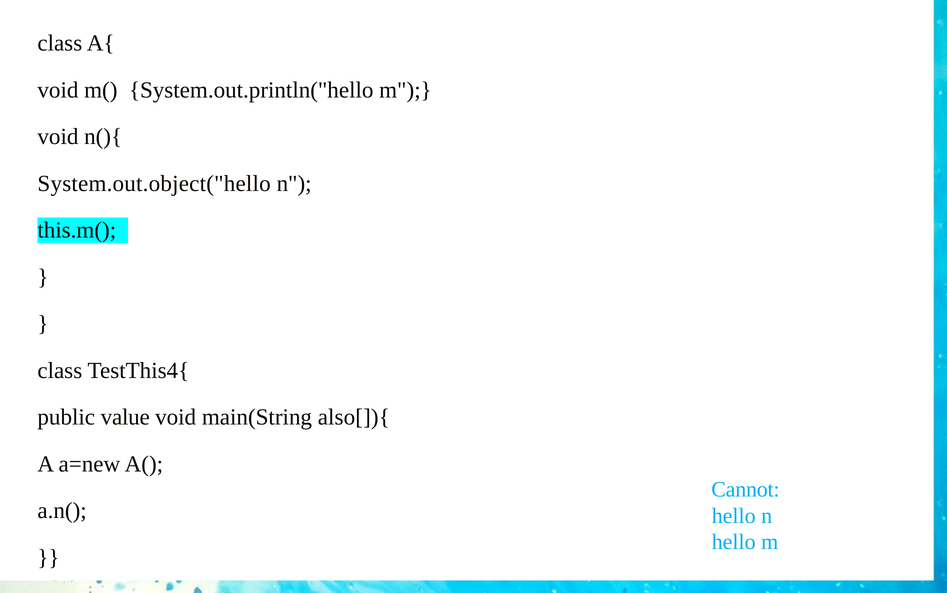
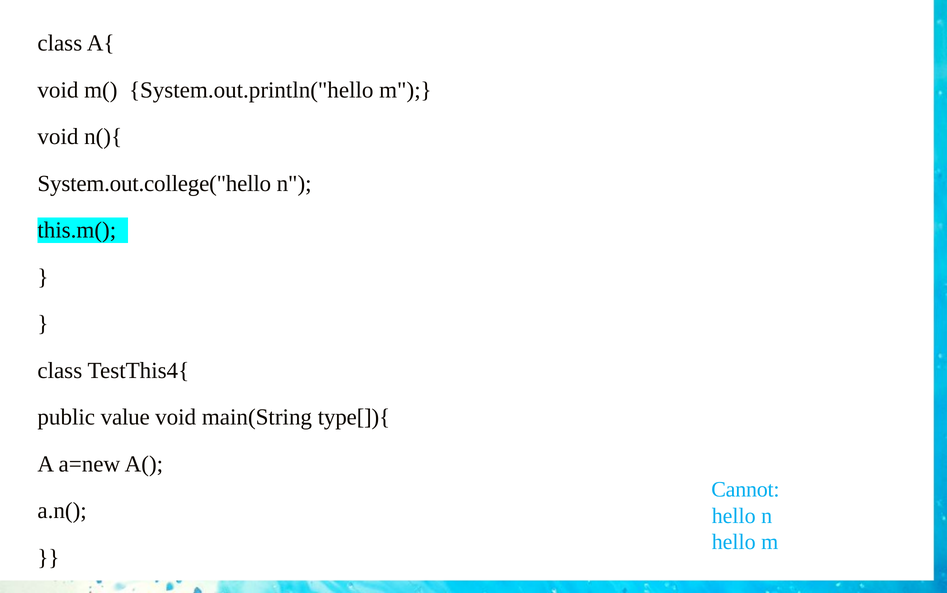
System.out.object("hello: System.out.object("hello -> System.out.college("hello
also[]){: also[]){ -> type[]){
